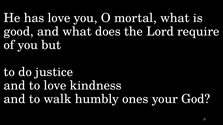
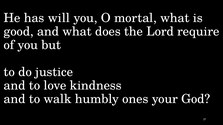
has love: love -> will
